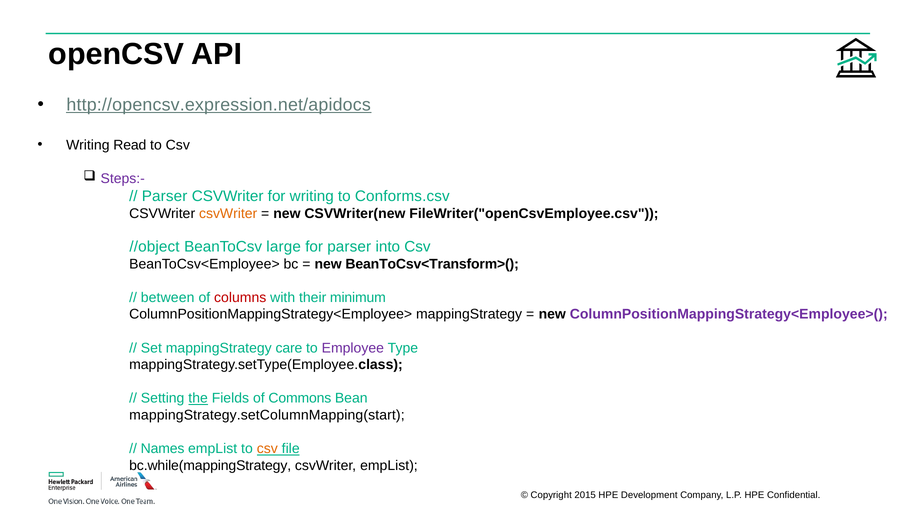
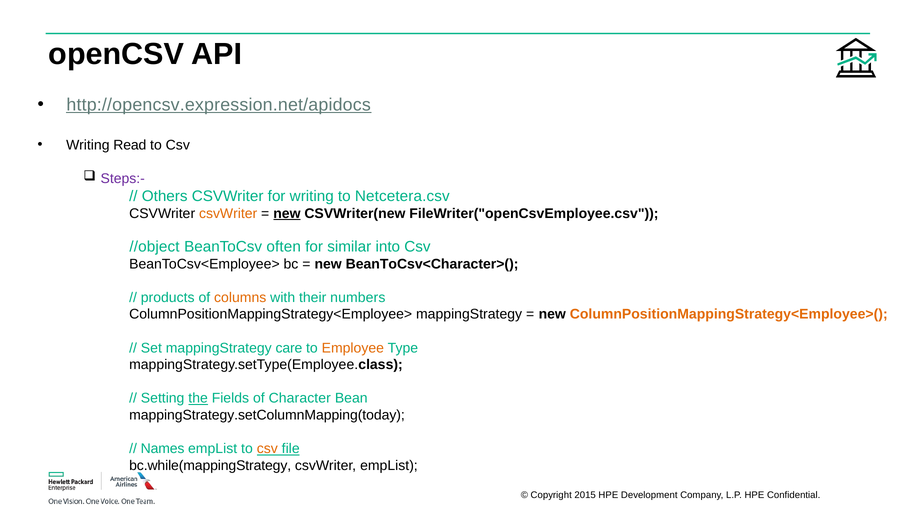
Parser at (165, 196): Parser -> Others
Conforms.csv: Conforms.csv -> Netcetera.csv
new at (287, 214) underline: none -> present
large: large -> often
for parser: parser -> similar
BeanToCsv<Transform>(: BeanToCsv<Transform>( -> BeanToCsv<Character>(
between: between -> products
columns colour: red -> orange
minimum: minimum -> numbers
ColumnPositionMappingStrategy<Employee>( colour: purple -> orange
Employee colour: purple -> orange
Commons: Commons -> Character
mappingStrategy.setColumnMapping(start: mappingStrategy.setColumnMapping(start -> mappingStrategy.setColumnMapping(today
